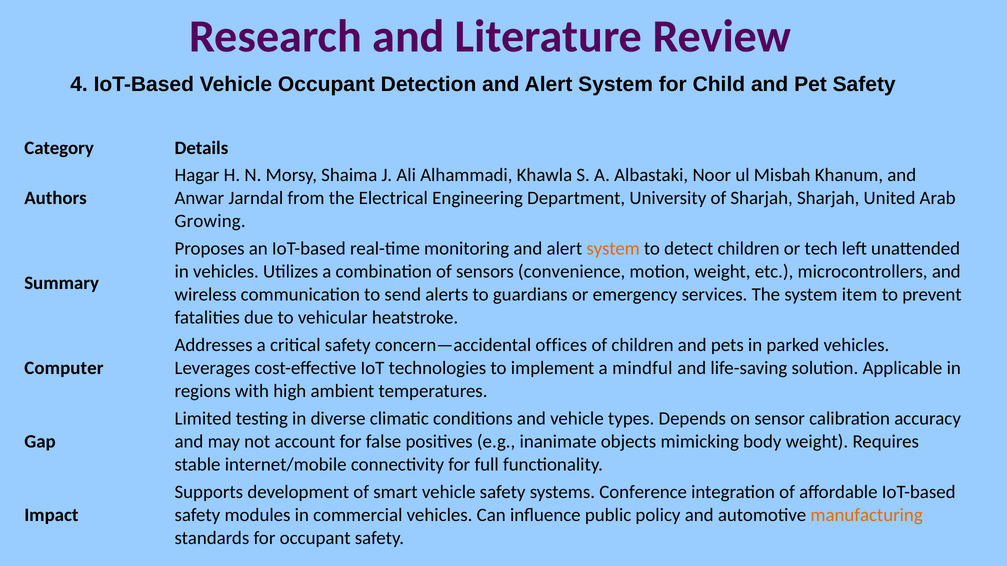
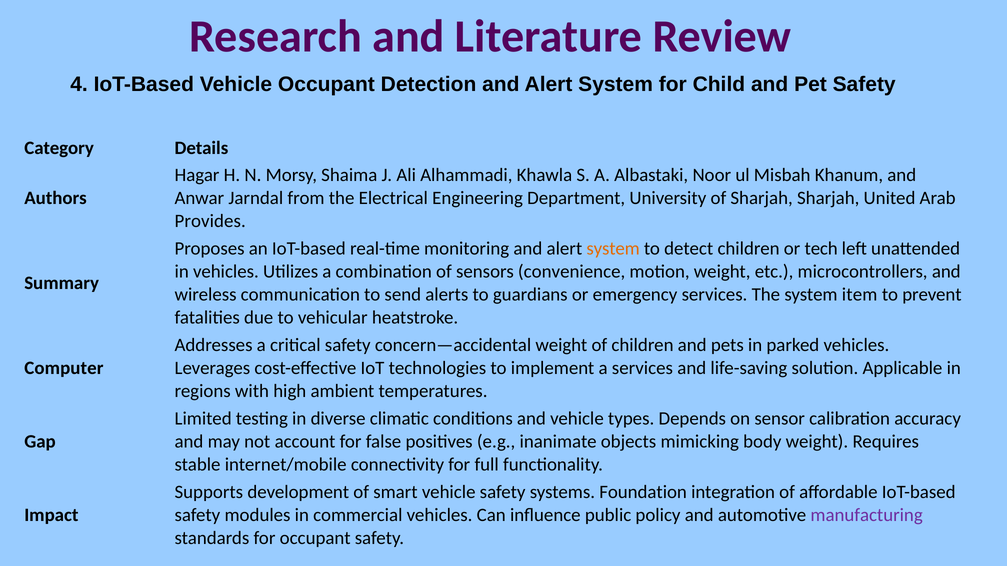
Growing: Growing -> Provides
concern—accidental offices: offices -> weight
a mindful: mindful -> services
Conference: Conference -> Foundation
manufacturing colour: orange -> purple
